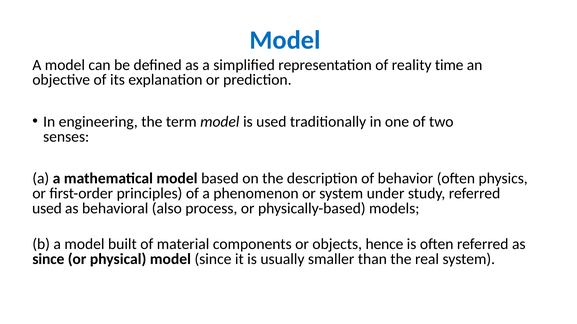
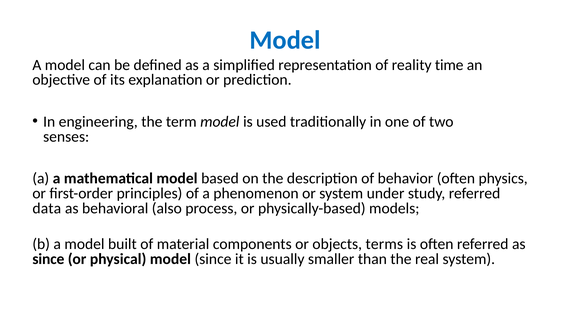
used at (47, 209): used -> data
hence: hence -> terms
